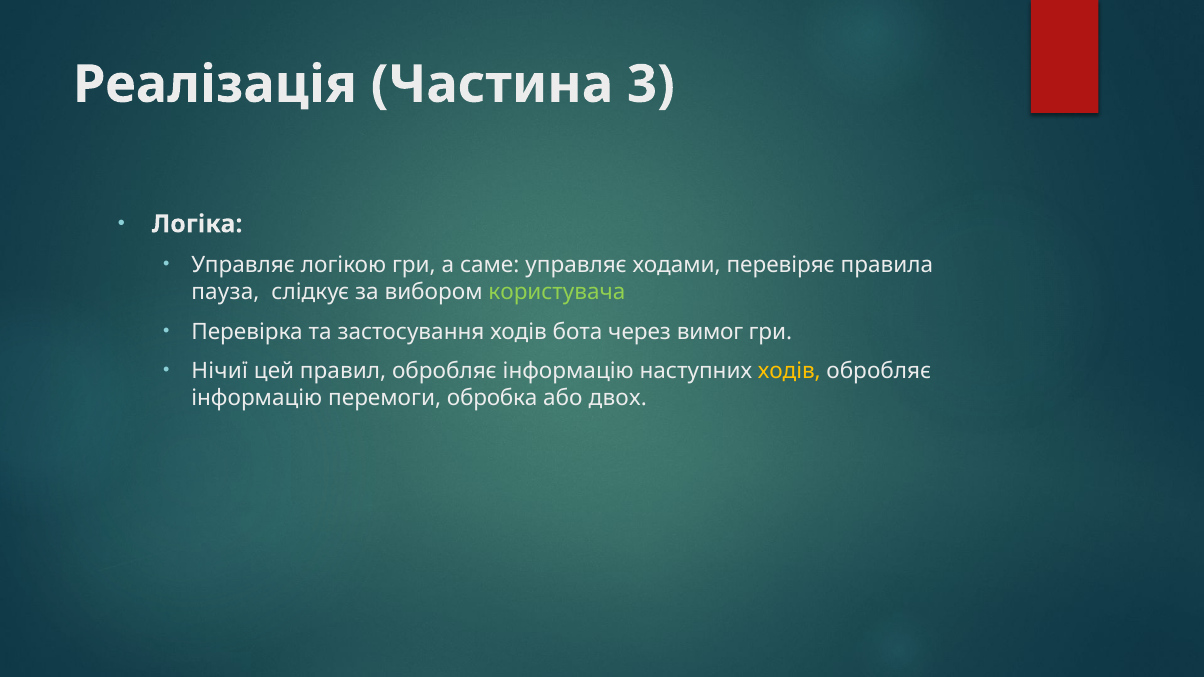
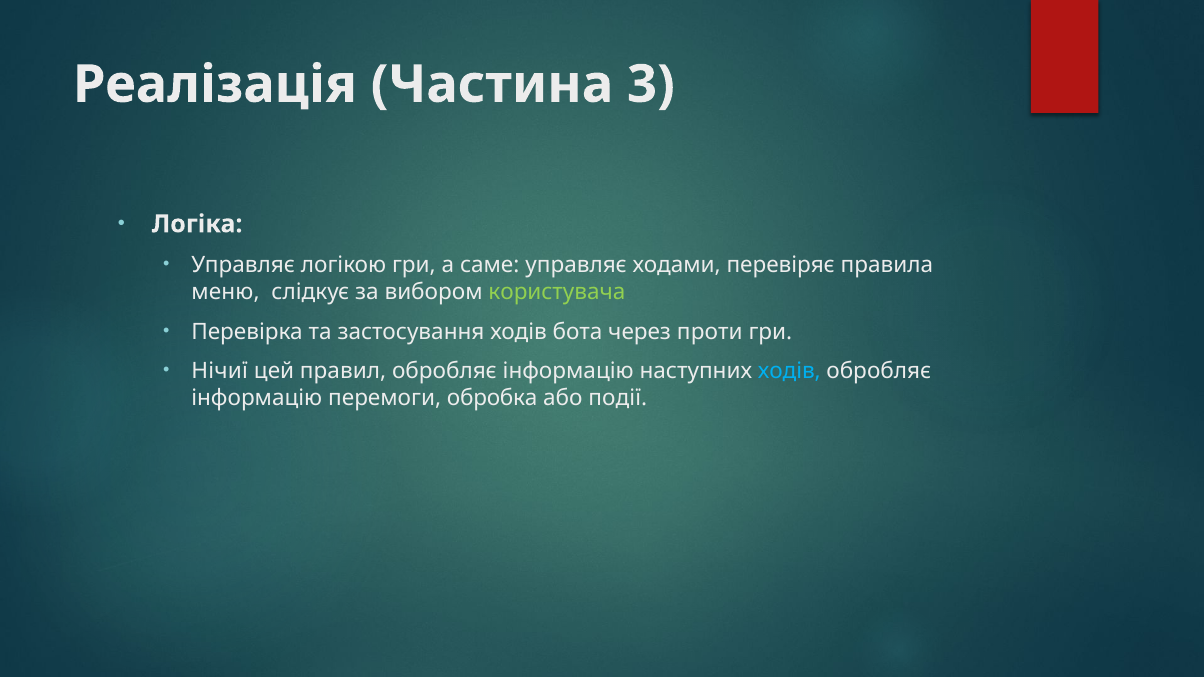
пауза: пауза -> меню
вимог: вимог -> проти
ходів at (789, 371) colour: yellow -> light blue
двох: двох -> події
